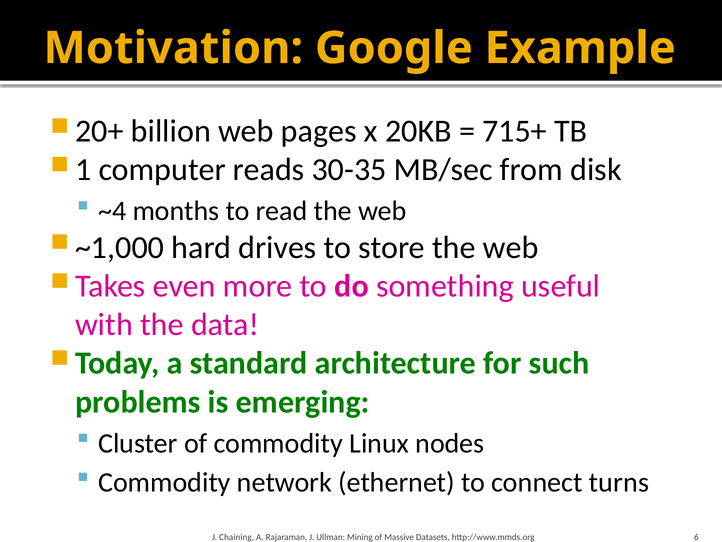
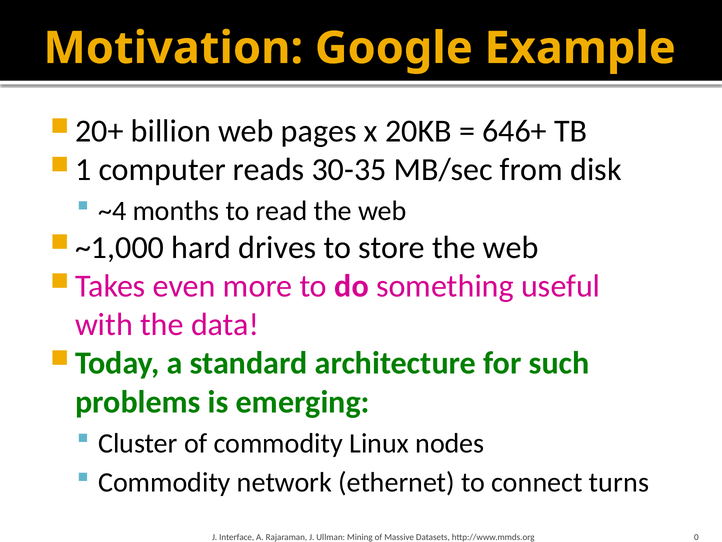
715+: 715+ -> 646+
Chaining: Chaining -> Interface
6: 6 -> 0
